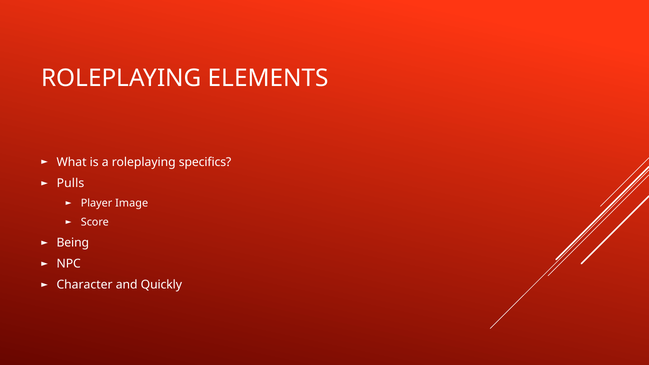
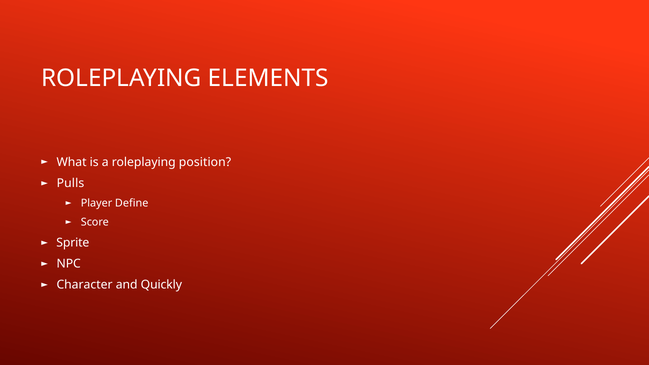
specifics: specifics -> position
Image: Image -> Define
Being: Being -> Sprite
